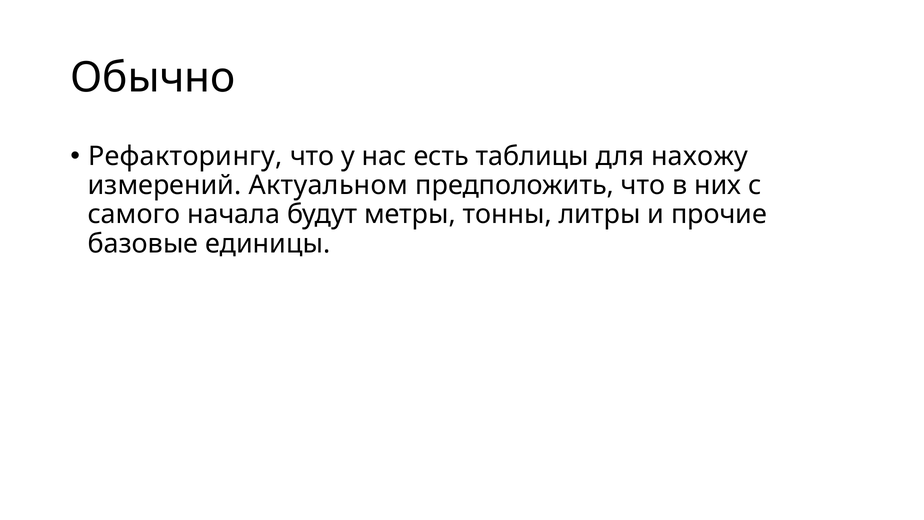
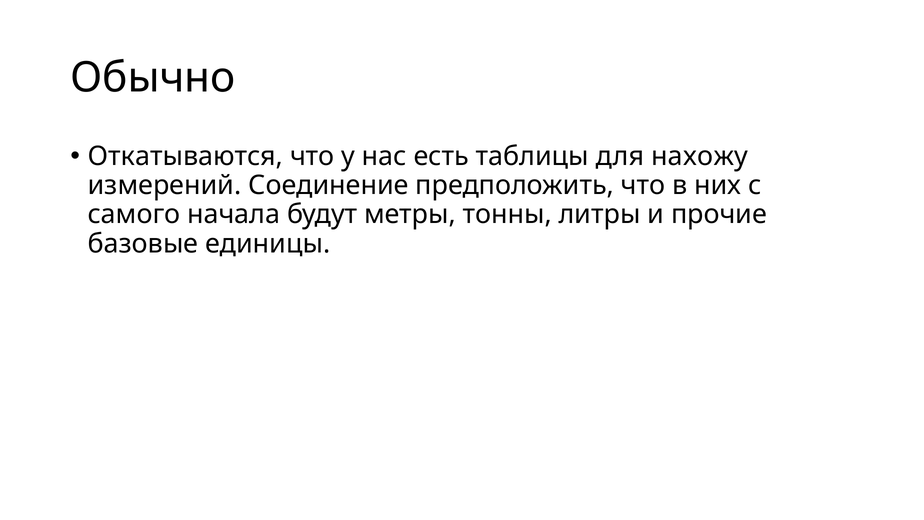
Рефакторингу: Рефакторингу -> Откатываются
Актуальном: Актуальном -> Соединение
